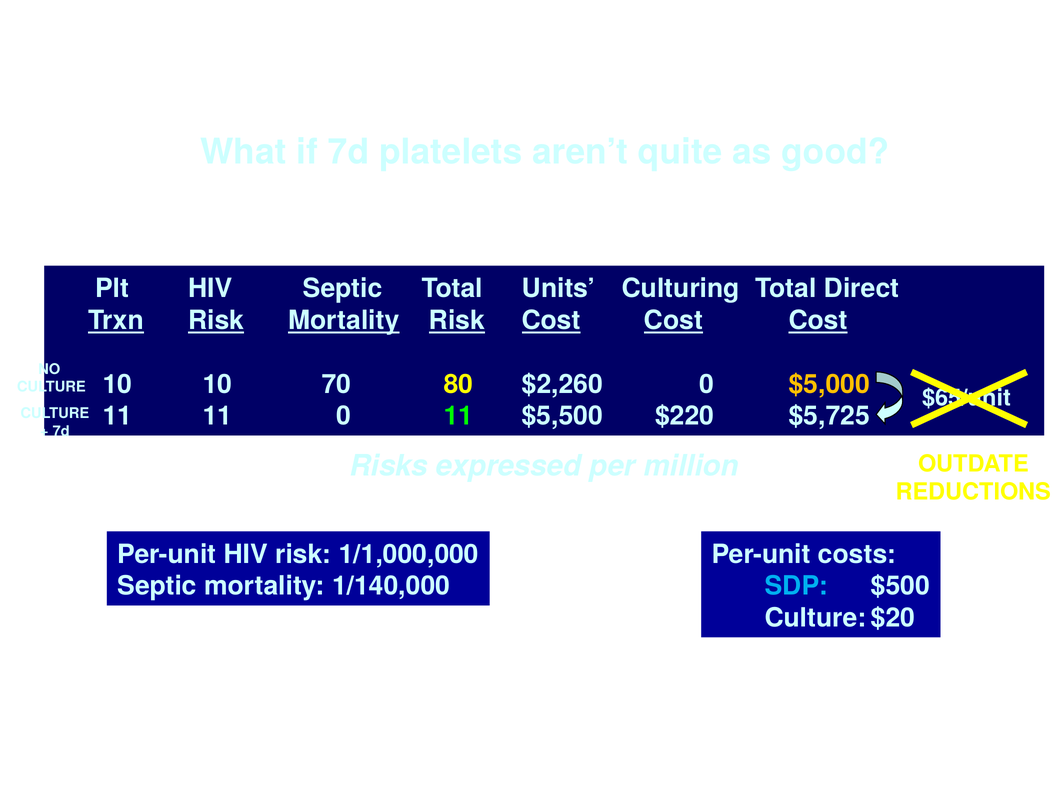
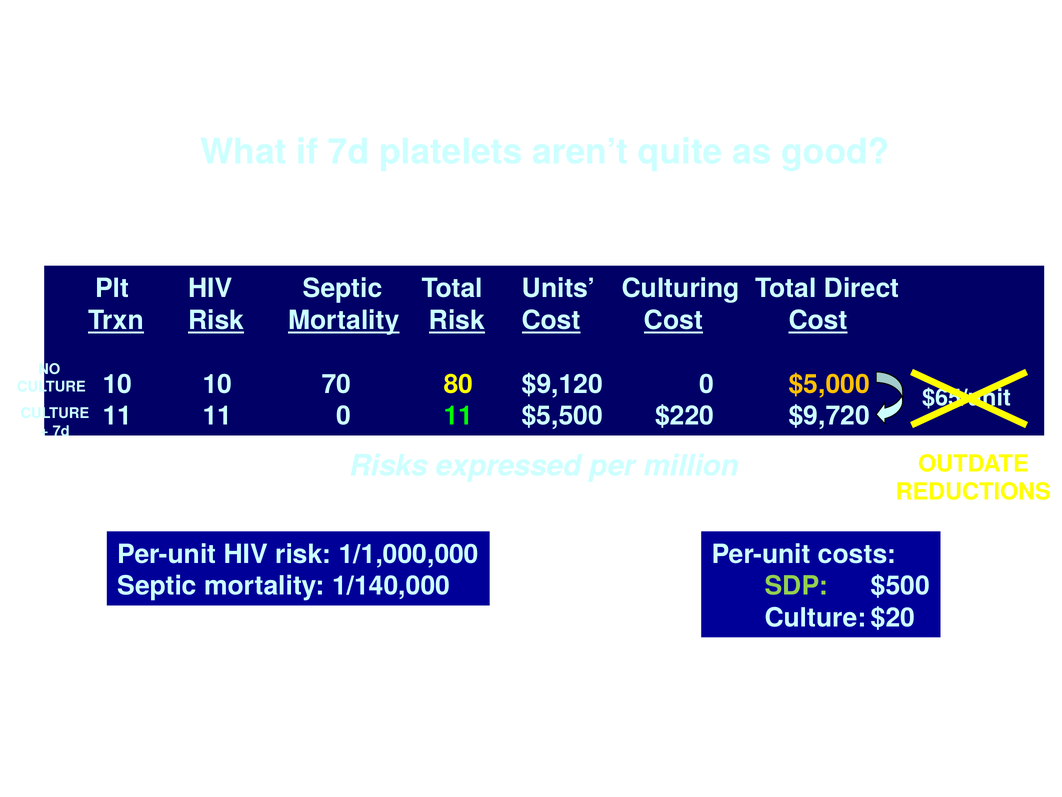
$2,260: $2,260 -> $9,120
$5,725: $5,725 -> $9,720
SDP colour: light blue -> light green
